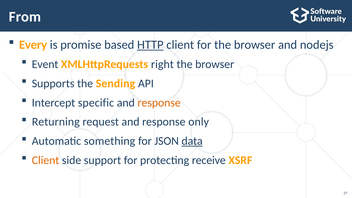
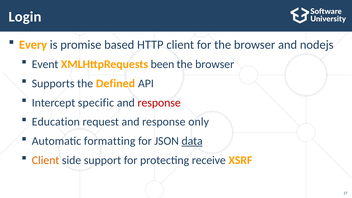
From: From -> Login
HTTP underline: present -> none
right: right -> been
Sending: Sending -> Defined
response at (159, 103) colour: orange -> red
Returning: Returning -> Education
something: something -> formatting
